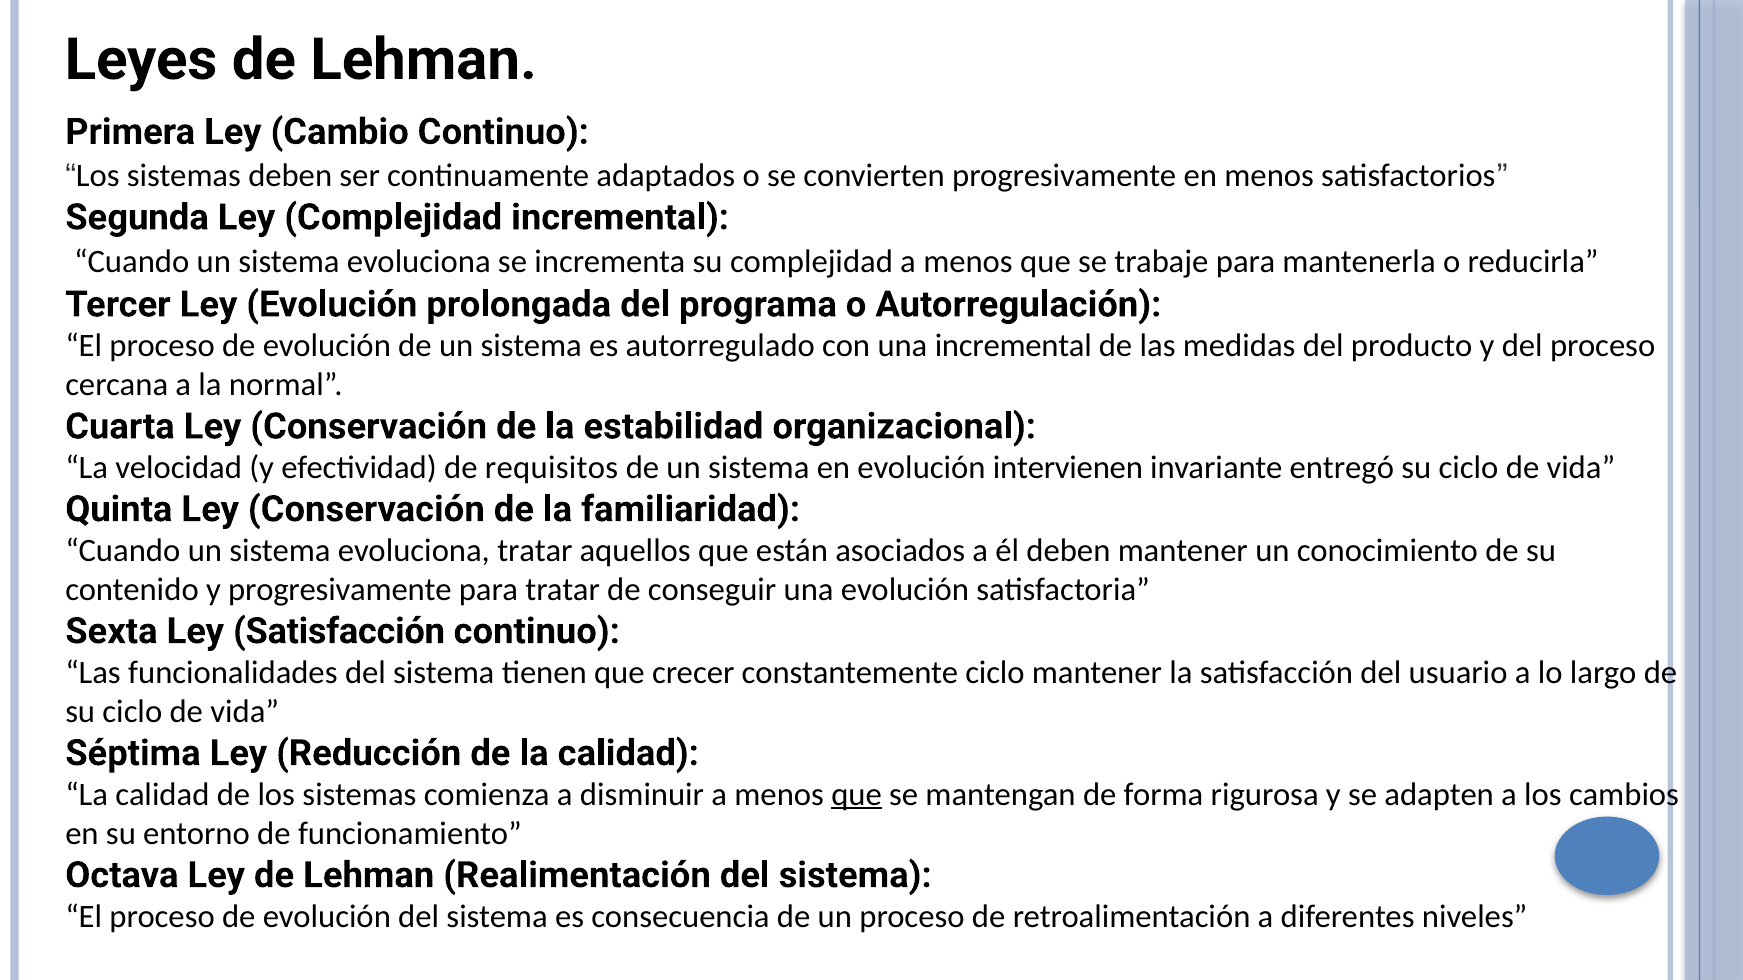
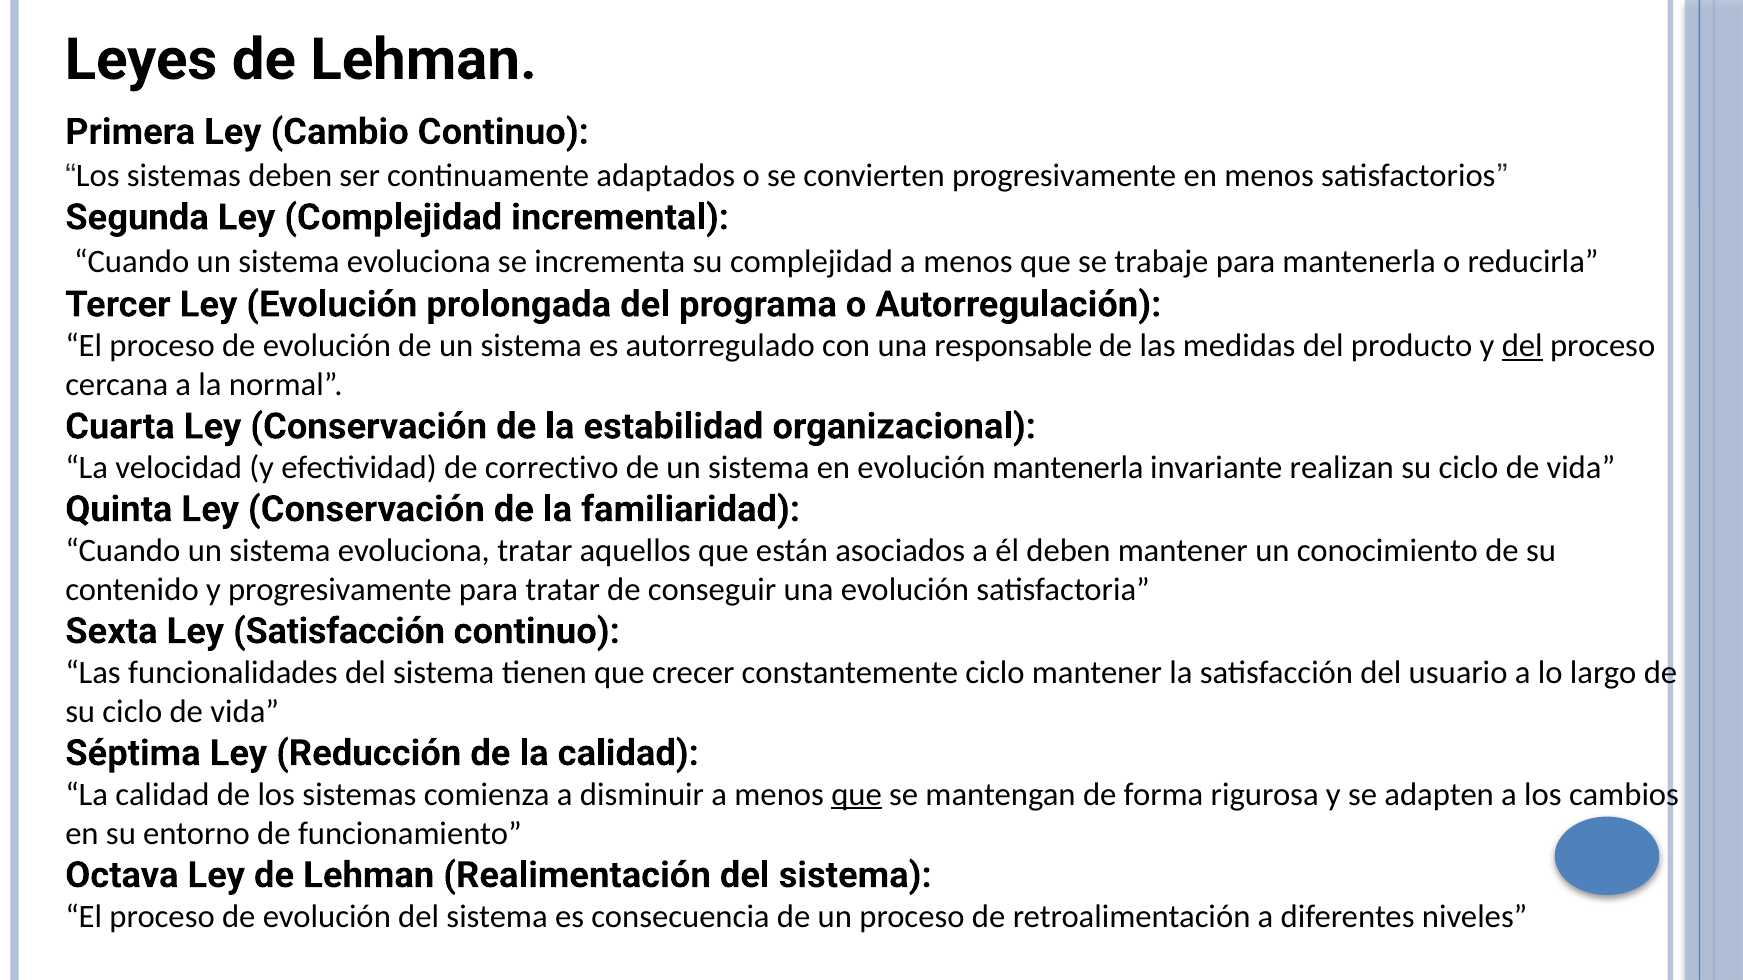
una incremental: incremental -> responsable
del at (1522, 346) underline: none -> present
requisitos: requisitos -> correctivo
evolución intervienen: intervienen -> mantenerla
entregó: entregó -> realizan
